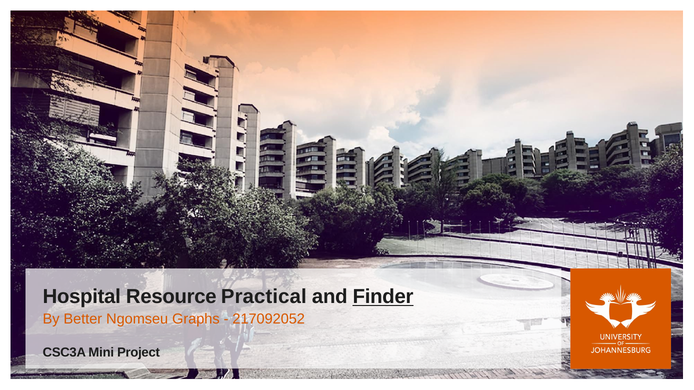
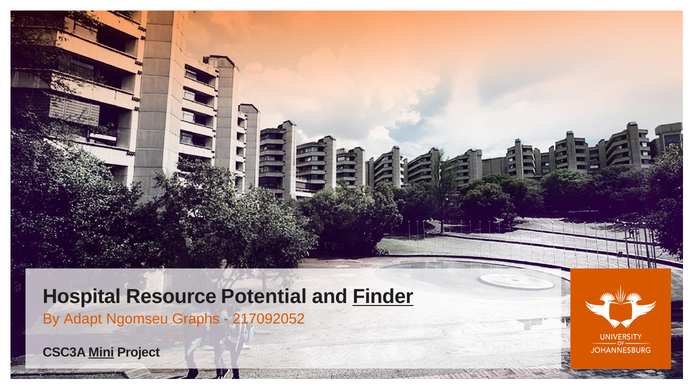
Practical: Practical -> Potential
Better: Better -> Adapt
Mini underline: none -> present
